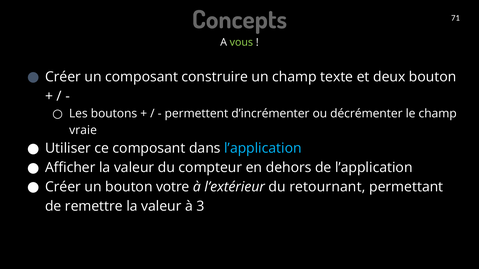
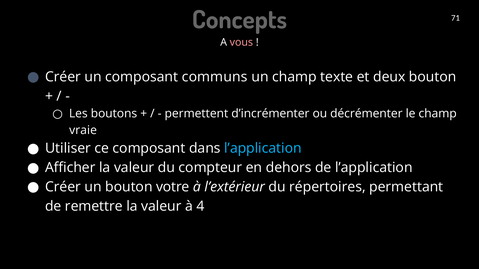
vous colour: light green -> pink
construire: construire -> communs
retournant: retournant -> répertoires
3: 3 -> 4
